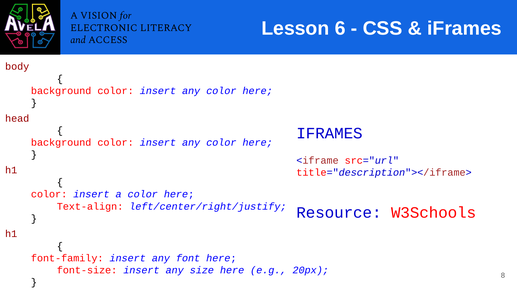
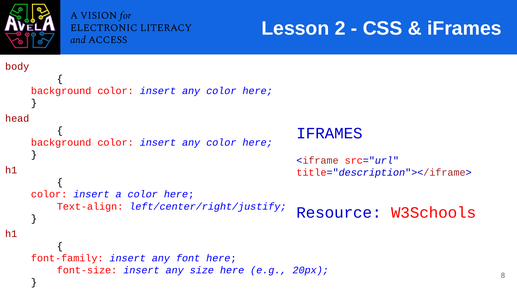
6: 6 -> 2
